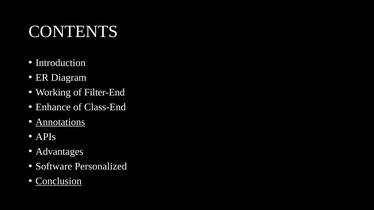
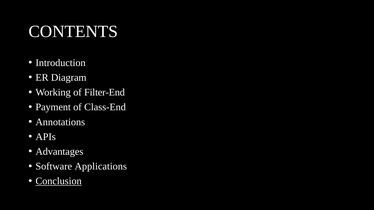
Enhance: Enhance -> Payment
Annotations underline: present -> none
Personalized: Personalized -> Applications
